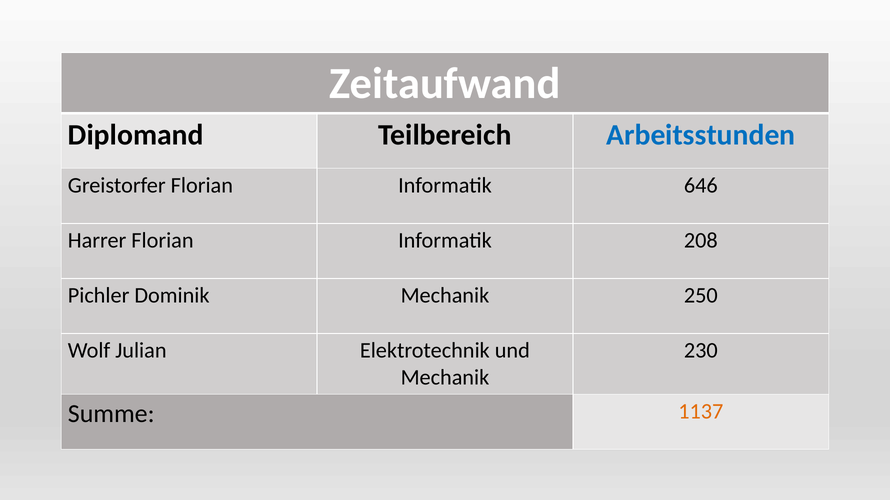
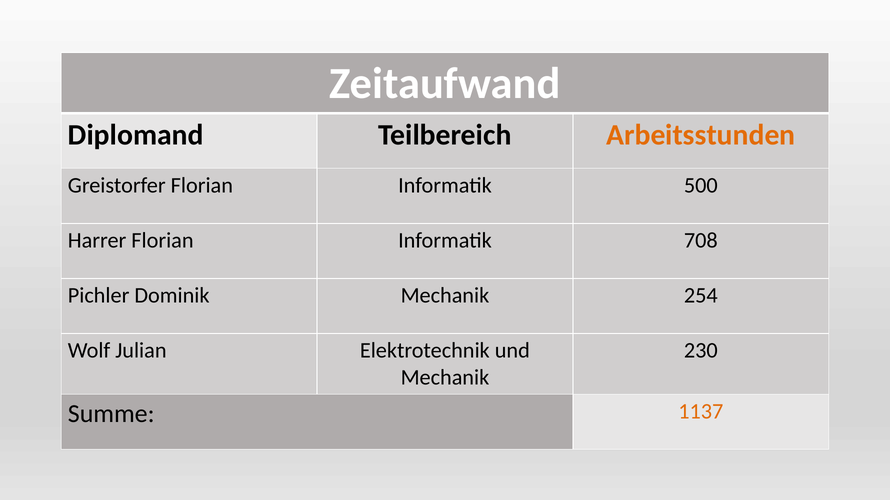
Arbeitsstunden colour: blue -> orange
646: 646 -> 500
208: 208 -> 708
250: 250 -> 254
